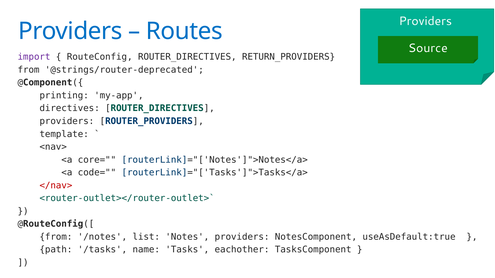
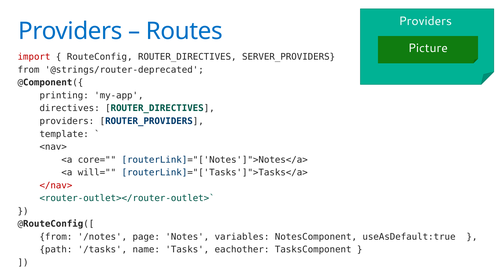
Source: Source -> Picture
import colour: purple -> red
RETURN_PROVIDERS: RETURN_PROVIDERS -> SERVER_PROVIDERS
code=: code= -> will=
list: list -> page
Notes providers: providers -> variables
